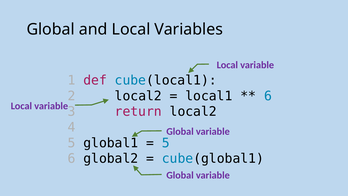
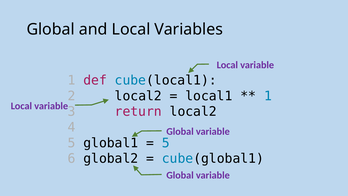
6 at (268, 96): 6 -> 1
